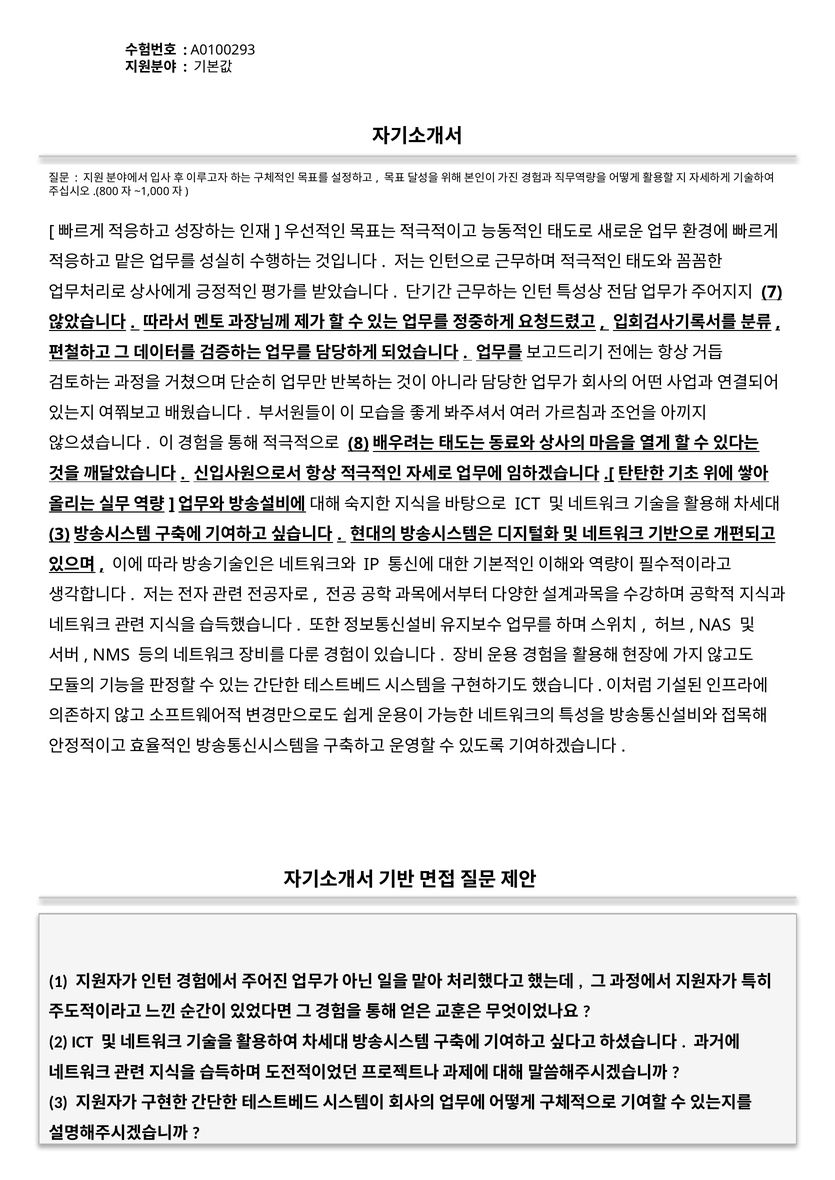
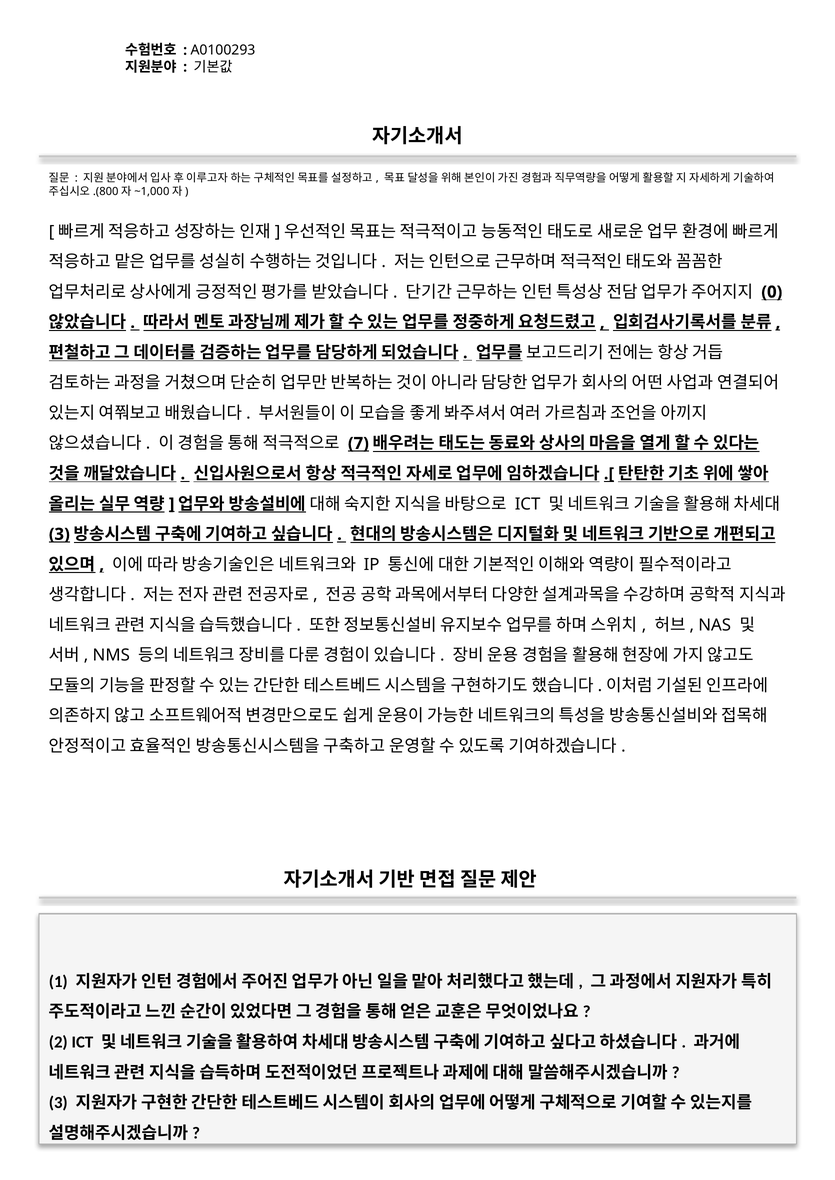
7: 7 -> 0
8: 8 -> 7
